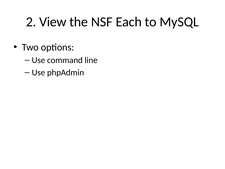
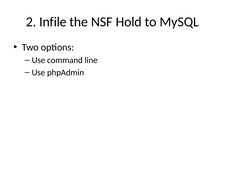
View: View -> Infile
Each: Each -> Hold
